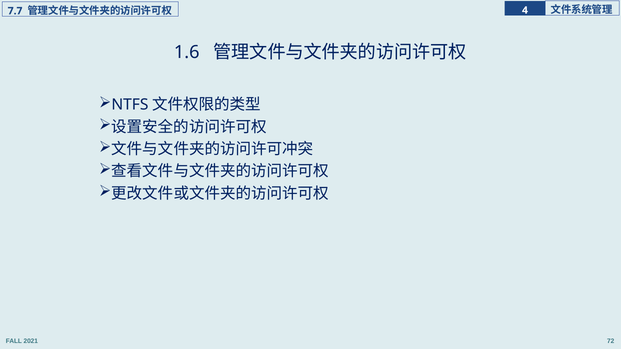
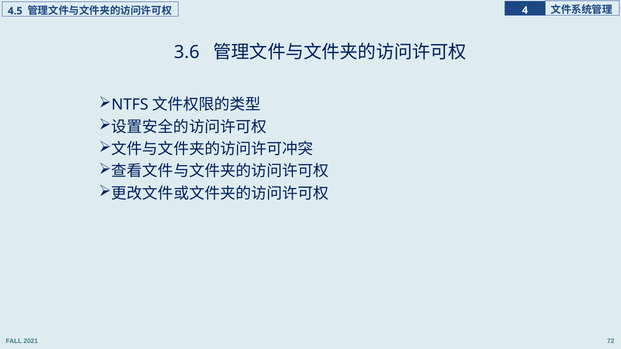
7.7: 7.7 -> 4.5
1.6: 1.6 -> 3.6
